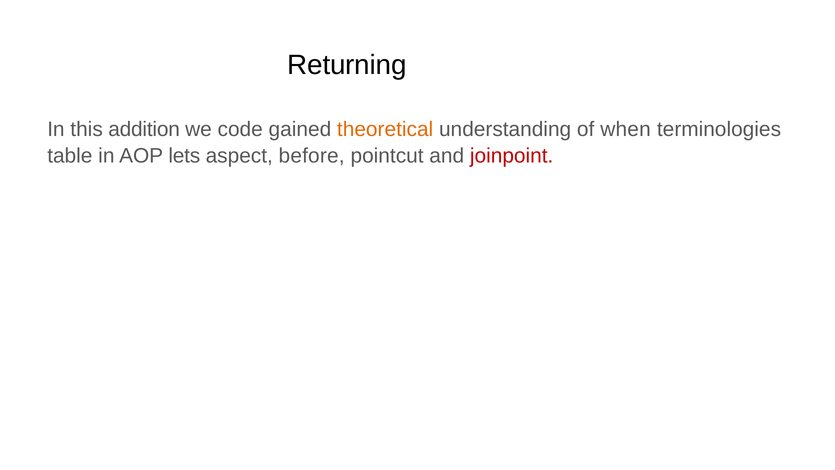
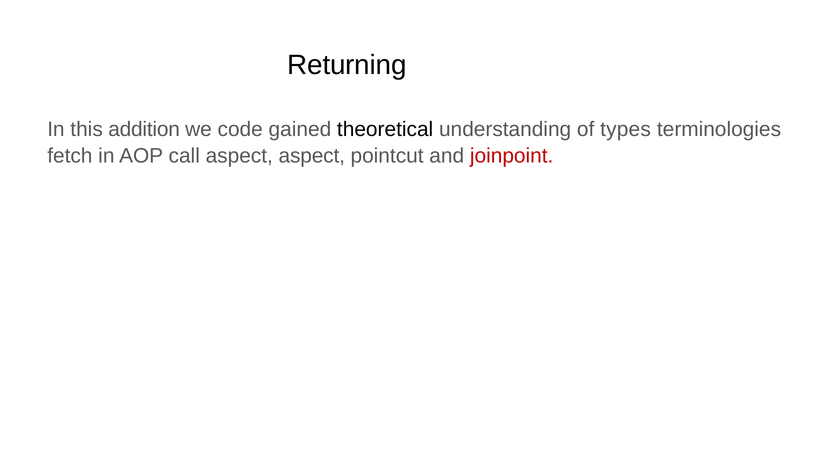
theoretical colour: orange -> black
when: when -> types
table: table -> fetch
lets: lets -> call
aspect before: before -> aspect
